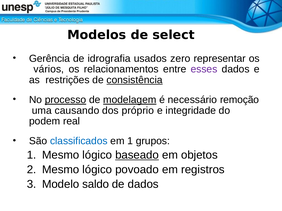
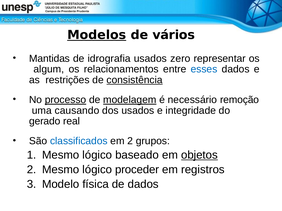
Modelos underline: none -> present
select: select -> vários
Gerência: Gerência -> Mantidas
vários: vários -> algum
esses colour: purple -> blue
dos próprio: próprio -> usados
podem: podem -> gerado
em 1: 1 -> 2
baseado underline: present -> none
objetos underline: none -> present
povoado: povoado -> proceder
saldo: saldo -> física
